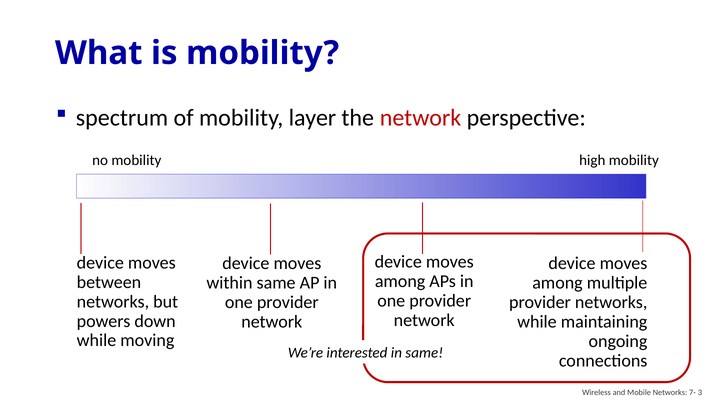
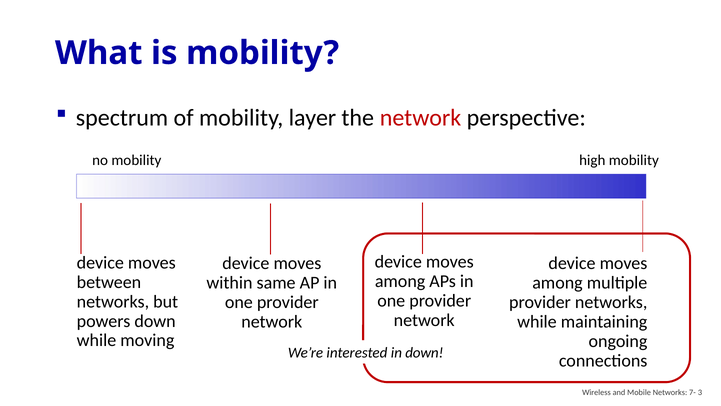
in same: same -> down
